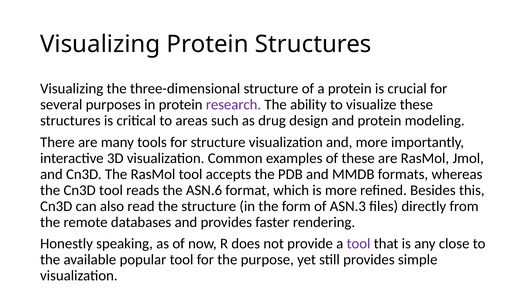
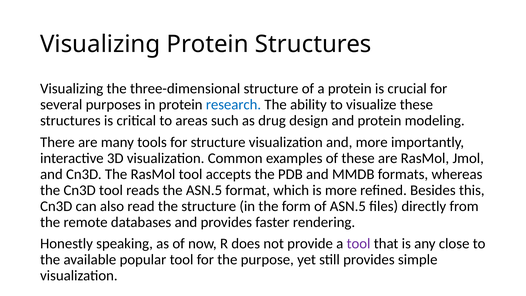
research colour: purple -> blue
the ASN.6: ASN.6 -> ASN.5
of ASN.3: ASN.3 -> ASN.5
